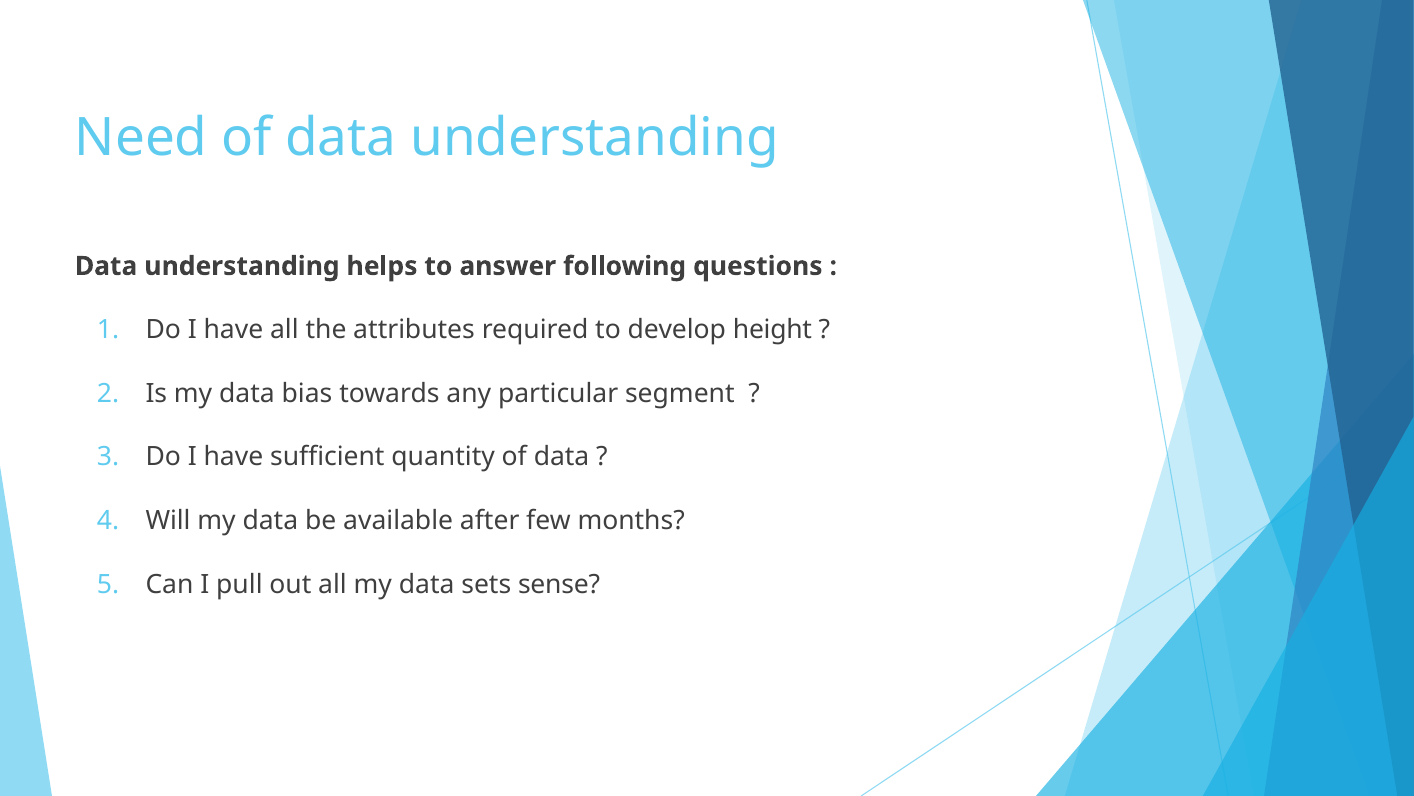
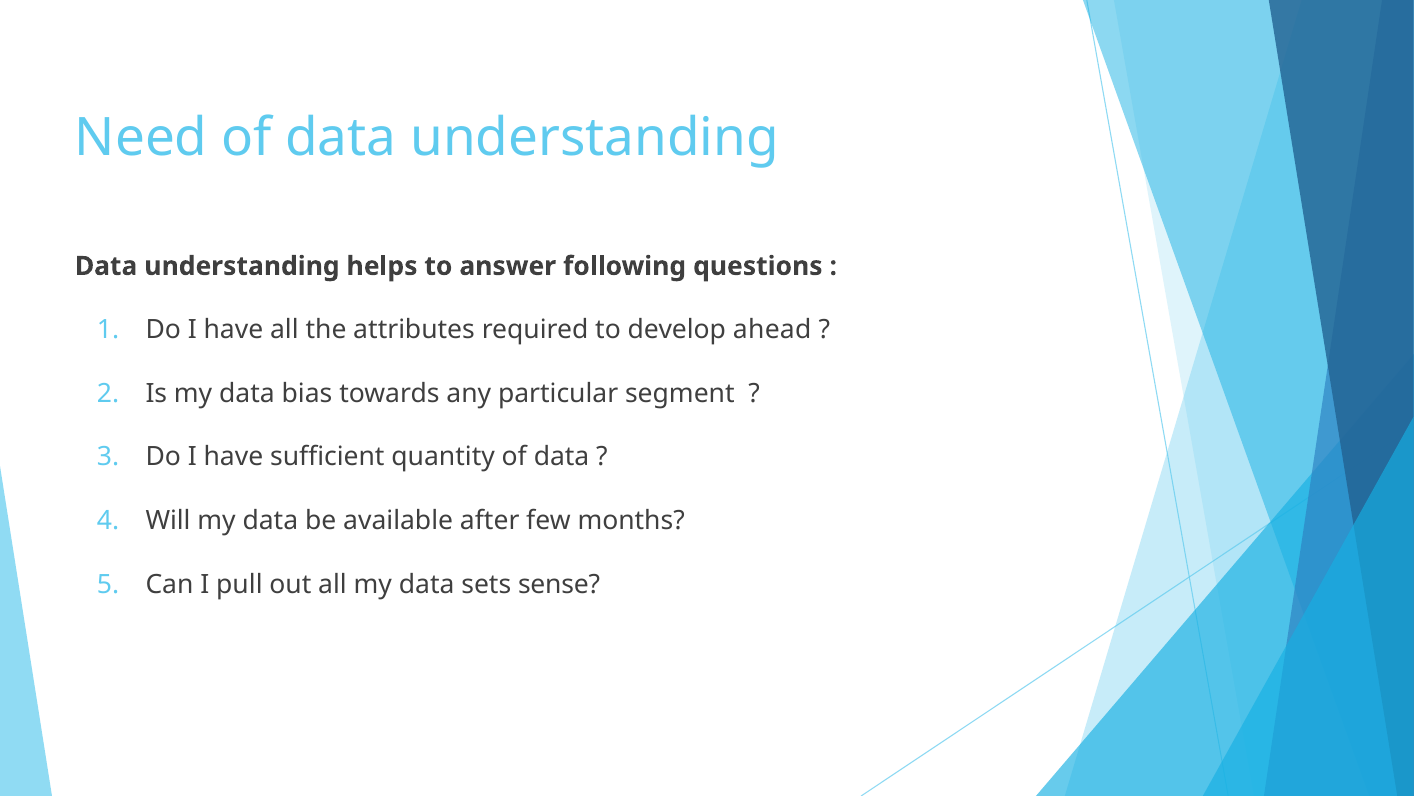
height: height -> ahead
